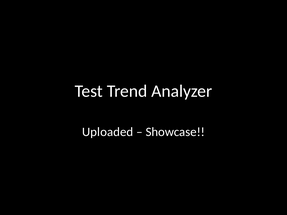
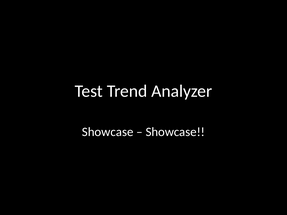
Uploaded at (108, 132): Uploaded -> Showcase
